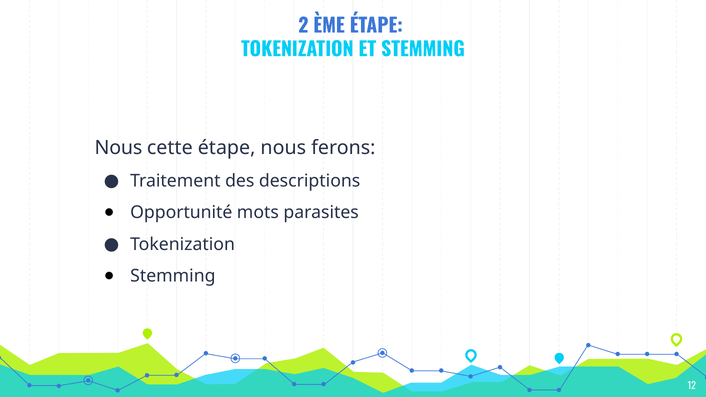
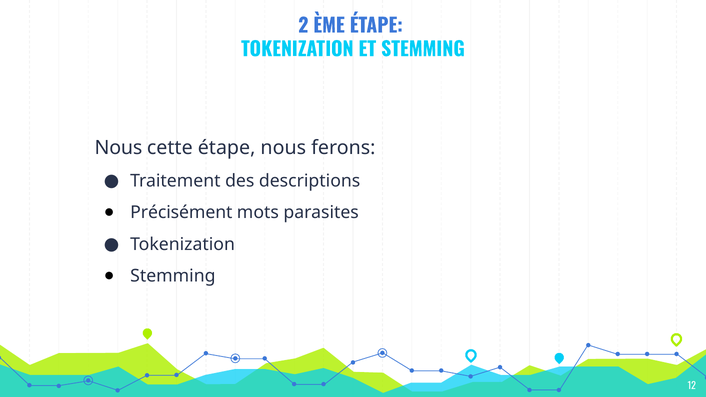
Opportunité: Opportunité -> Précisément
